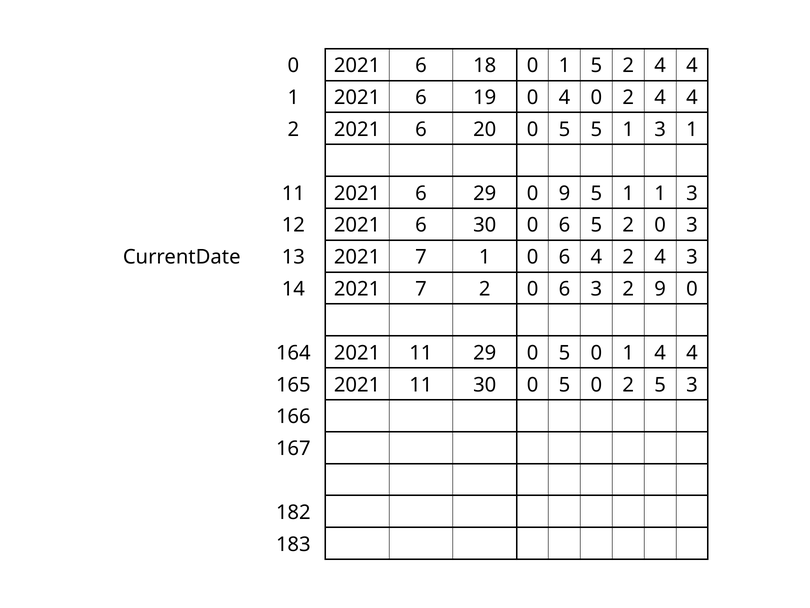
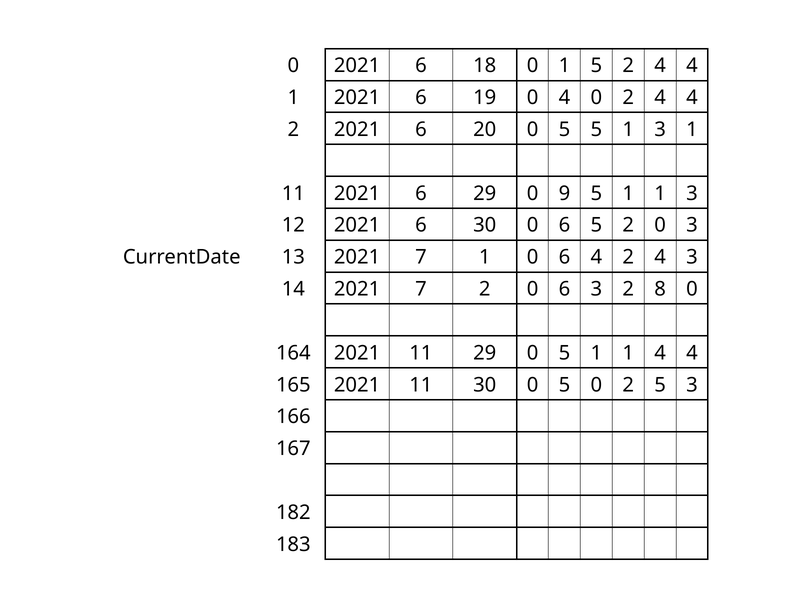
2 9: 9 -> 8
29 0 5 0: 0 -> 1
